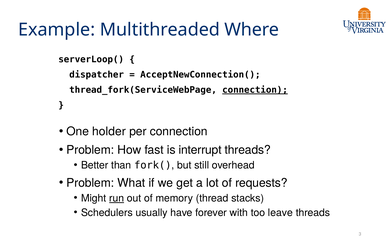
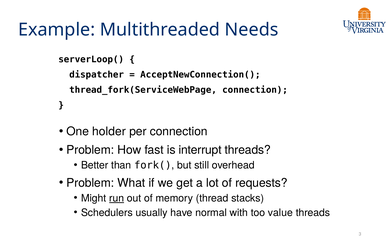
Where: Where -> Needs
connection at (255, 90) underline: present -> none
forever: forever -> normal
leave: leave -> value
